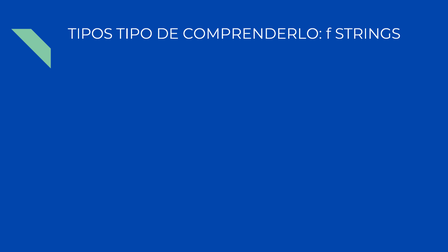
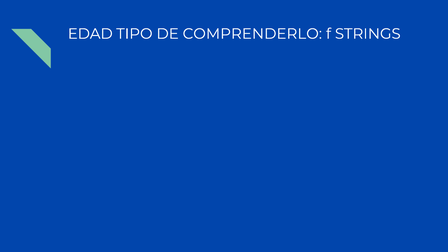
TIPOS: TIPOS -> EDAD
